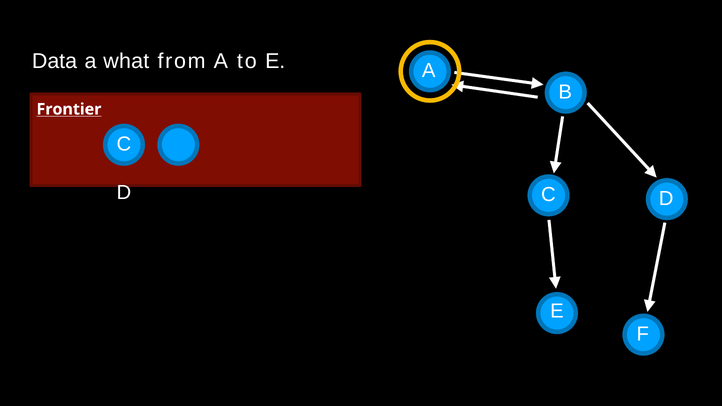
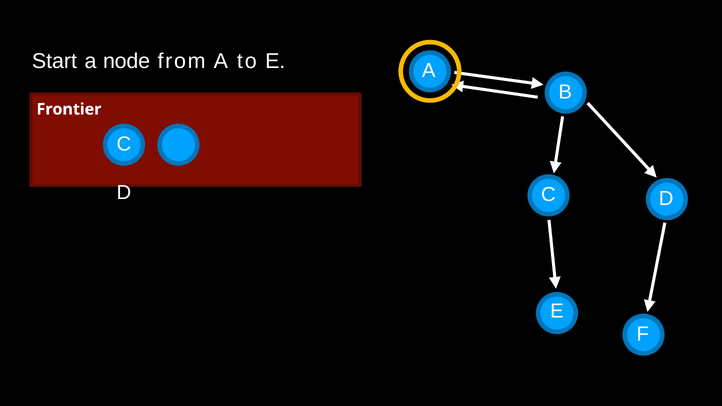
Data: Data -> Start
what: what -> node
Frontier underline: present -> none
